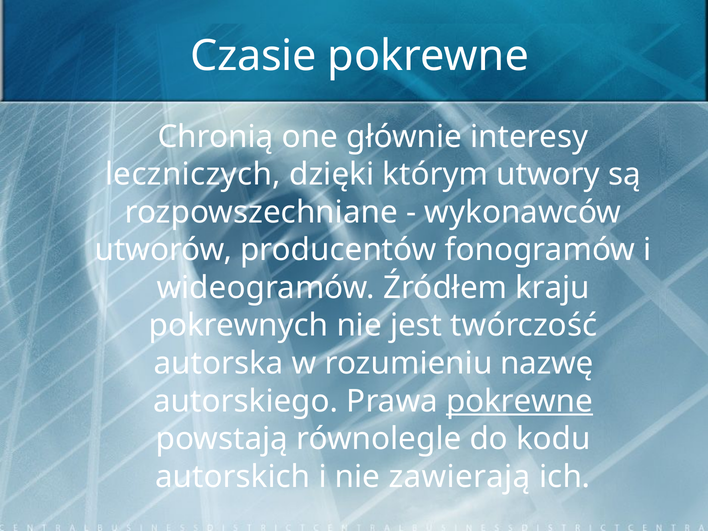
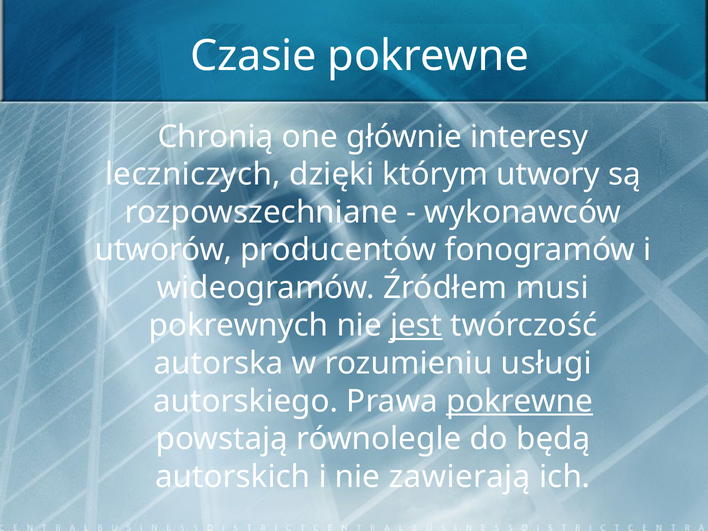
kraju: kraju -> musi
jest underline: none -> present
nazwę: nazwę -> usługi
kodu: kodu -> będą
